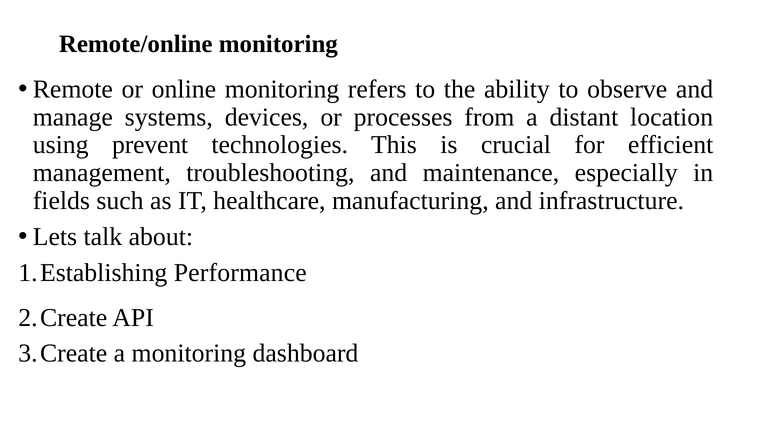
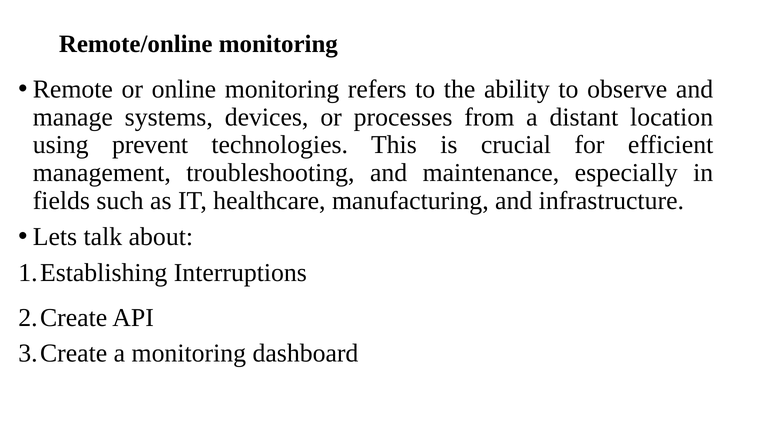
Performance: Performance -> Interruptions
